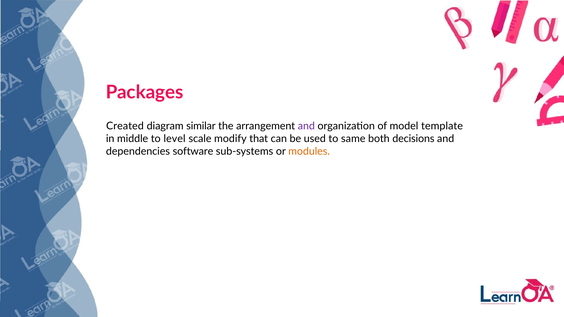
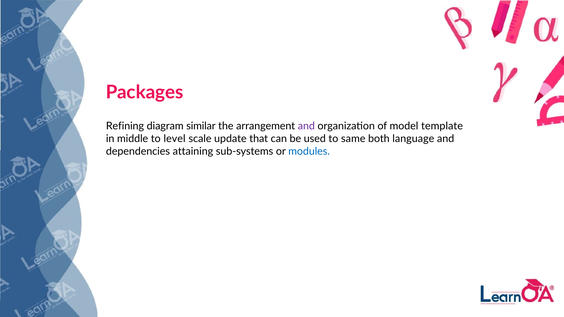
Created: Created -> Refining
modify: modify -> update
decisions: decisions -> language
software: software -> attaining
modules colour: orange -> blue
